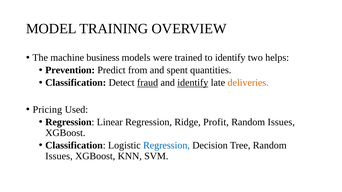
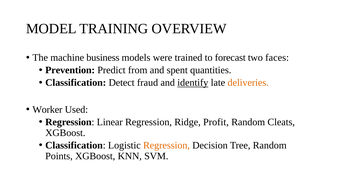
to identify: identify -> forecast
helps: helps -> faces
fraud underline: present -> none
Pricing: Pricing -> Worker
Issues at (281, 122): Issues -> Cleats
Regression at (167, 146) colour: blue -> orange
Issues at (59, 156): Issues -> Points
